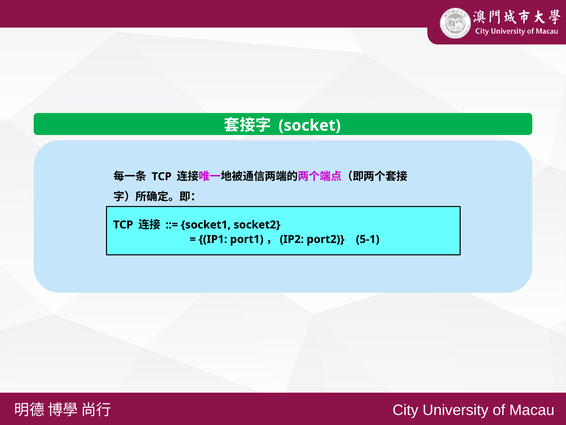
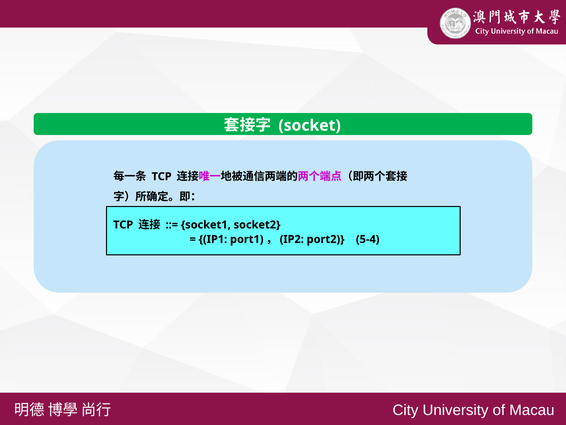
5-1: 5-1 -> 5-4
